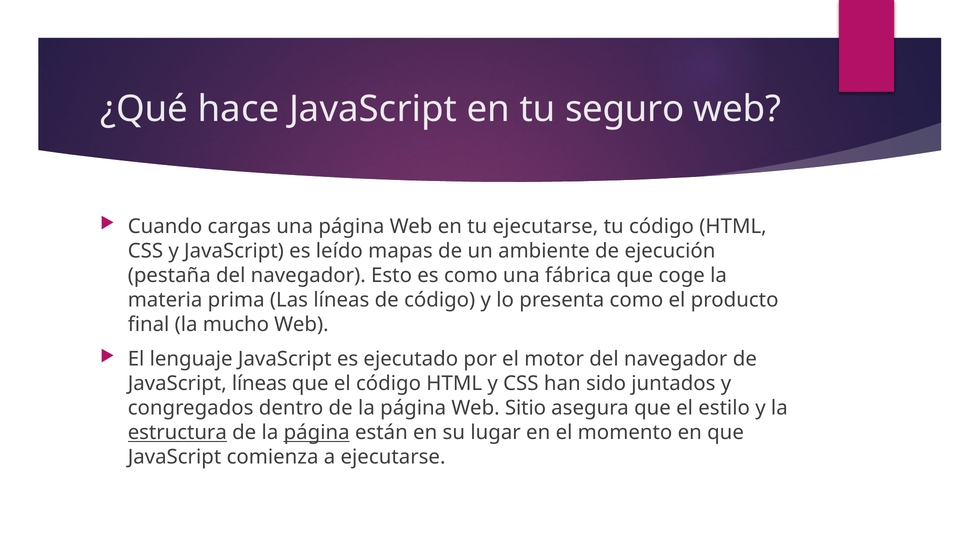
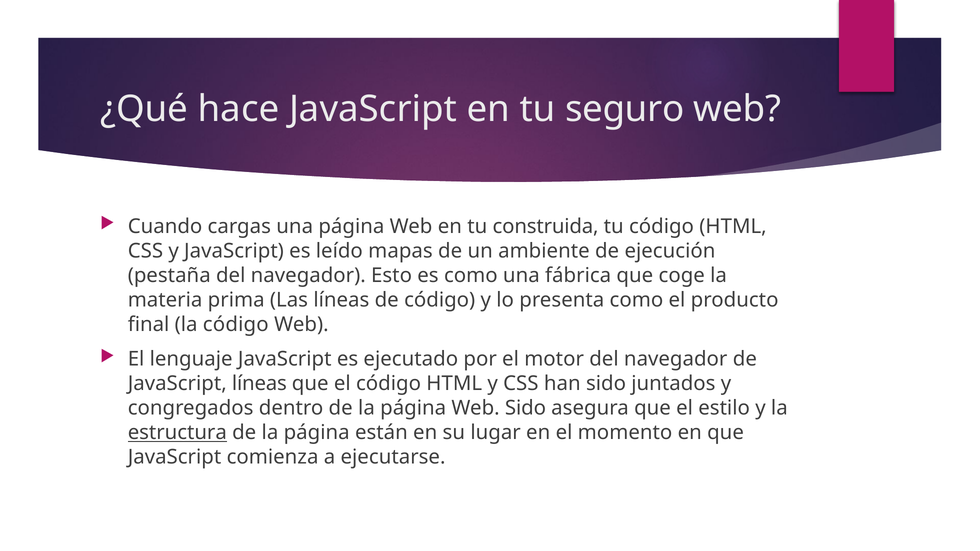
tu ejecutarse: ejecutarse -> construida
la mucho: mucho -> código
Web Sitio: Sitio -> Sido
página at (317, 433) underline: present -> none
